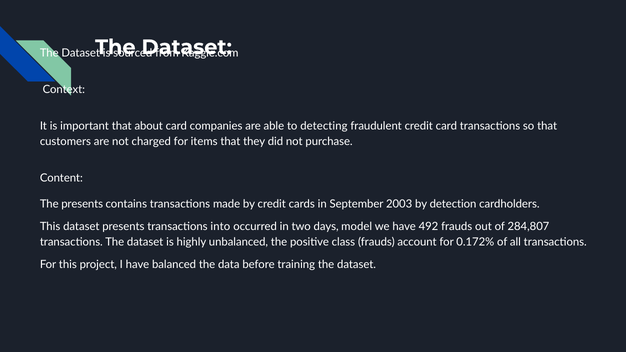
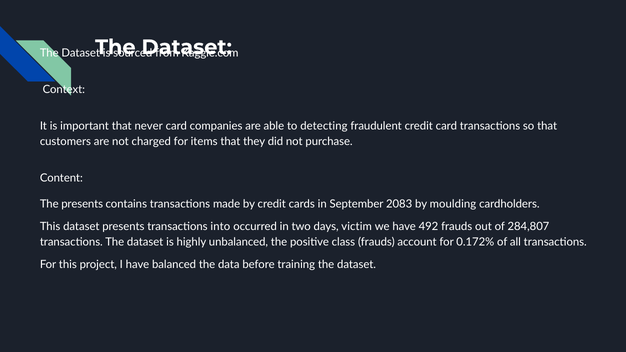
about: about -> never
2003: 2003 -> 2083
detection: detection -> moulding
model: model -> victim
